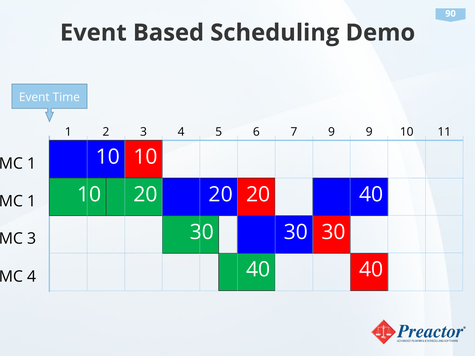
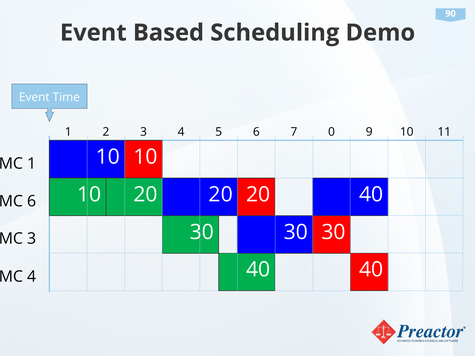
1 9: 9 -> 0
1 at (32, 201): 1 -> 6
